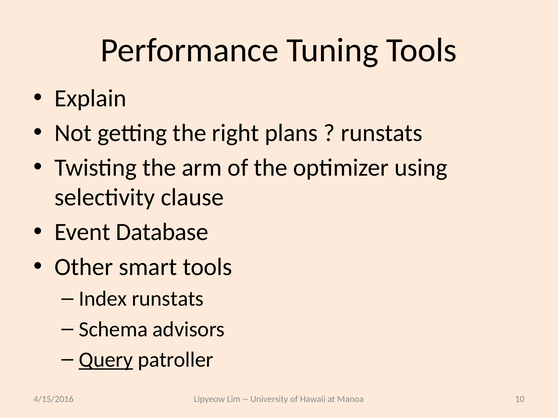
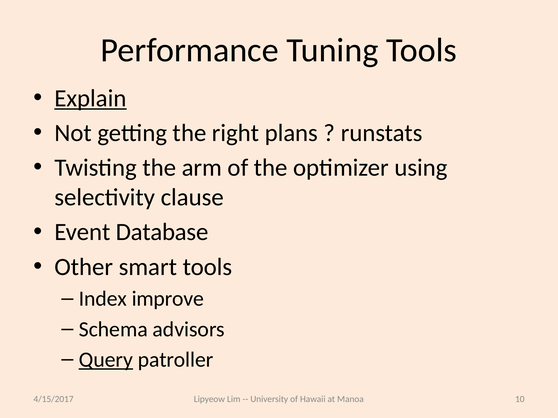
Explain underline: none -> present
Index runstats: runstats -> improve
4/15/2016: 4/15/2016 -> 4/15/2017
